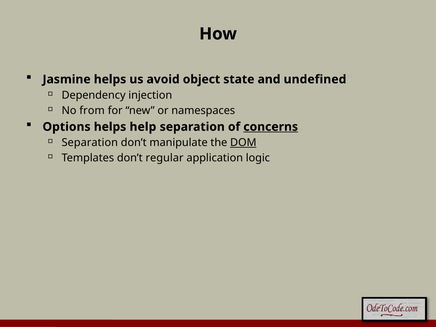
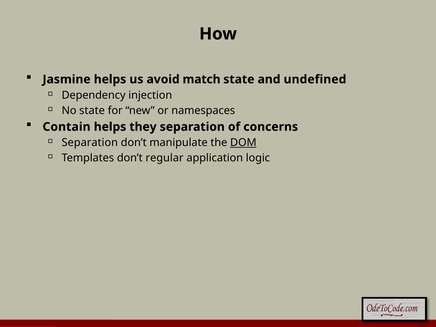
object: object -> match
No from: from -> state
Options: Options -> Contain
help: help -> they
concerns underline: present -> none
